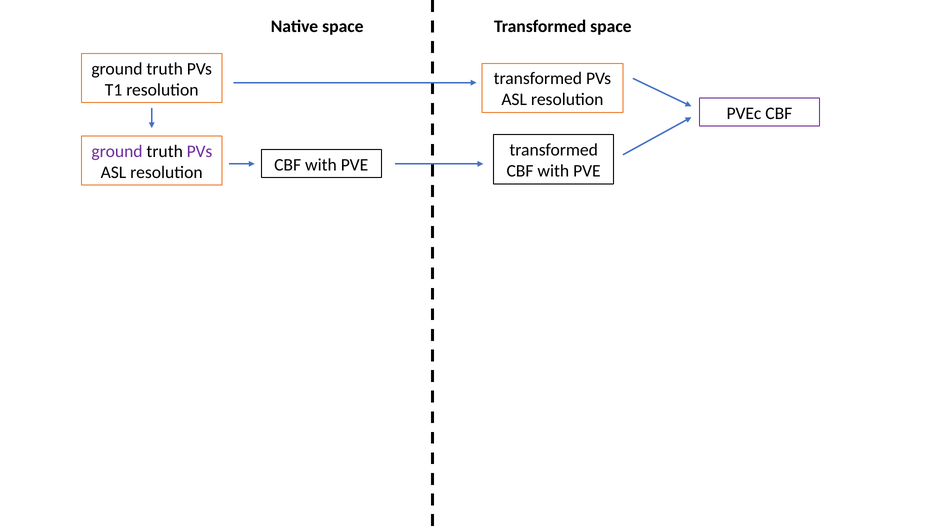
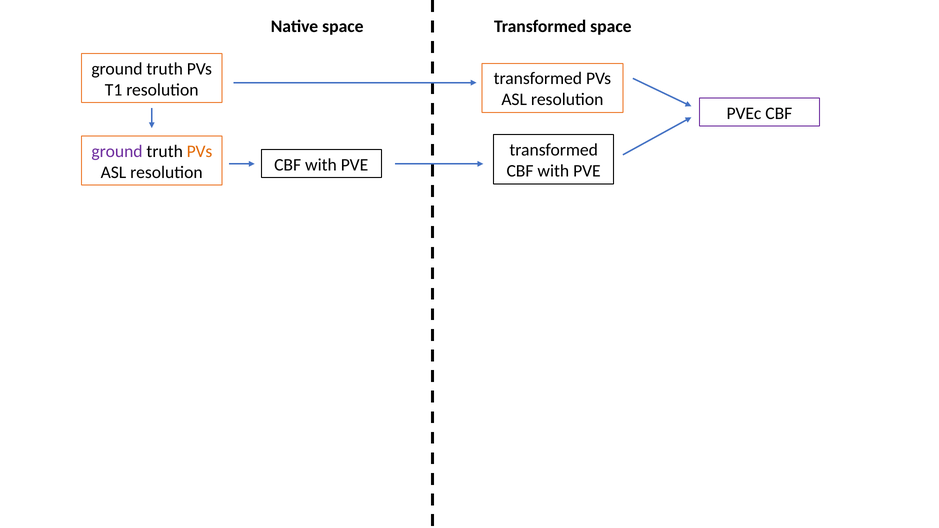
PVs at (199, 151) colour: purple -> orange
